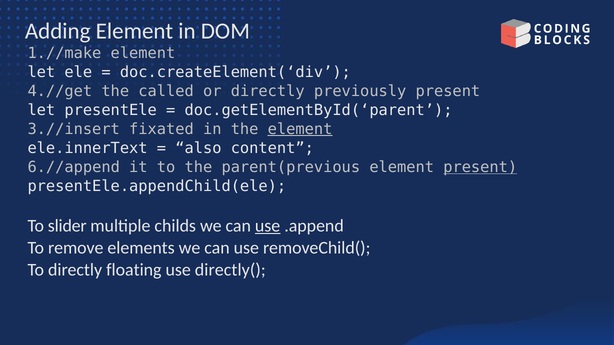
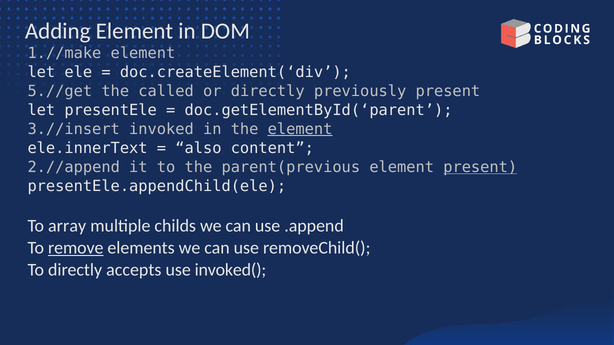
4.//get: 4.//get -> 5.//get
fixated: fixated -> invoked
6.//append: 6.//append -> 2.//append
slider: slider -> array
use at (268, 226) underline: present -> none
remove underline: none -> present
floating: floating -> accepts
directly(: directly( -> invoked(
